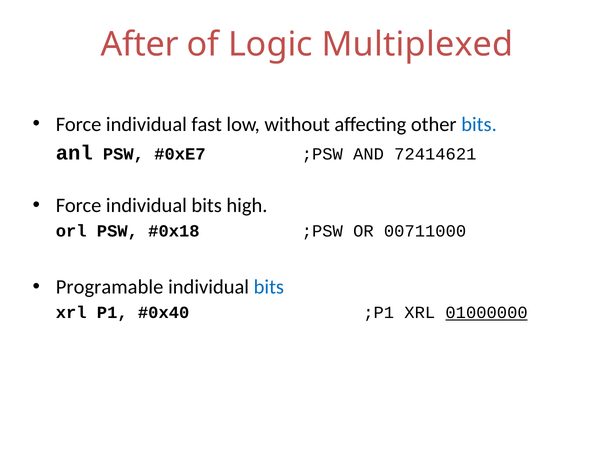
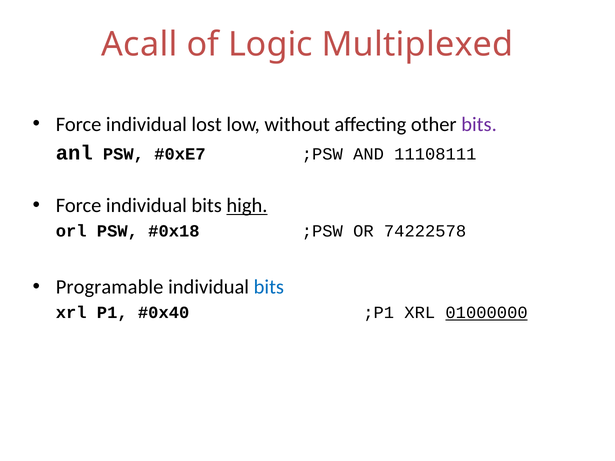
After: After -> Acall
fast: fast -> lost
bits at (479, 124) colour: blue -> purple
72414621: 72414621 -> 11108111
high underline: none -> present
00711000: 00711000 -> 74222578
